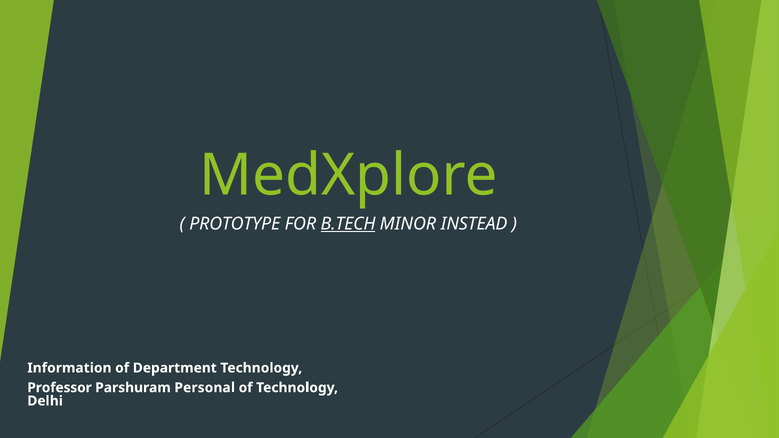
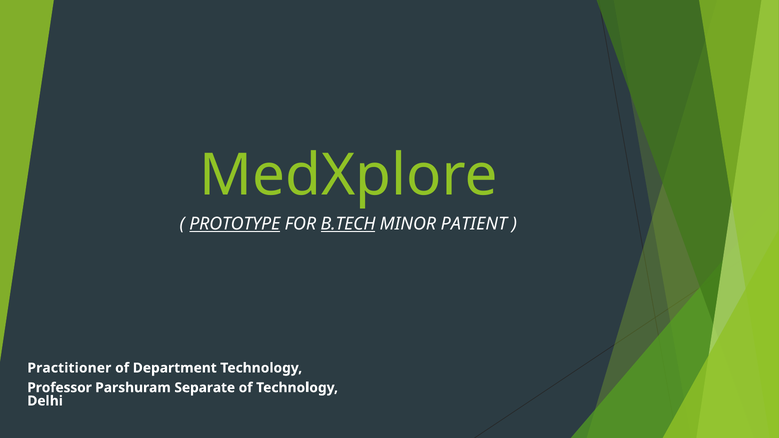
PROTOTYPE underline: none -> present
INSTEAD: INSTEAD -> PATIENT
Information: Information -> Practitioner
Personal: Personal -> Separate
